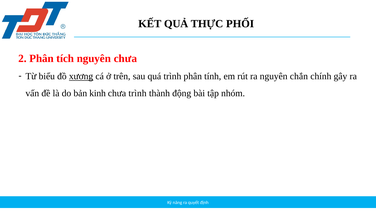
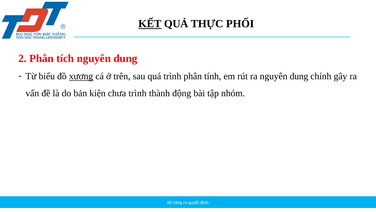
KẾT underline: none -> present
tích nguyên chưa: chưa -> dung
ra nguyên chắn: chắn -> dung
kinh: kinh -> kiện
